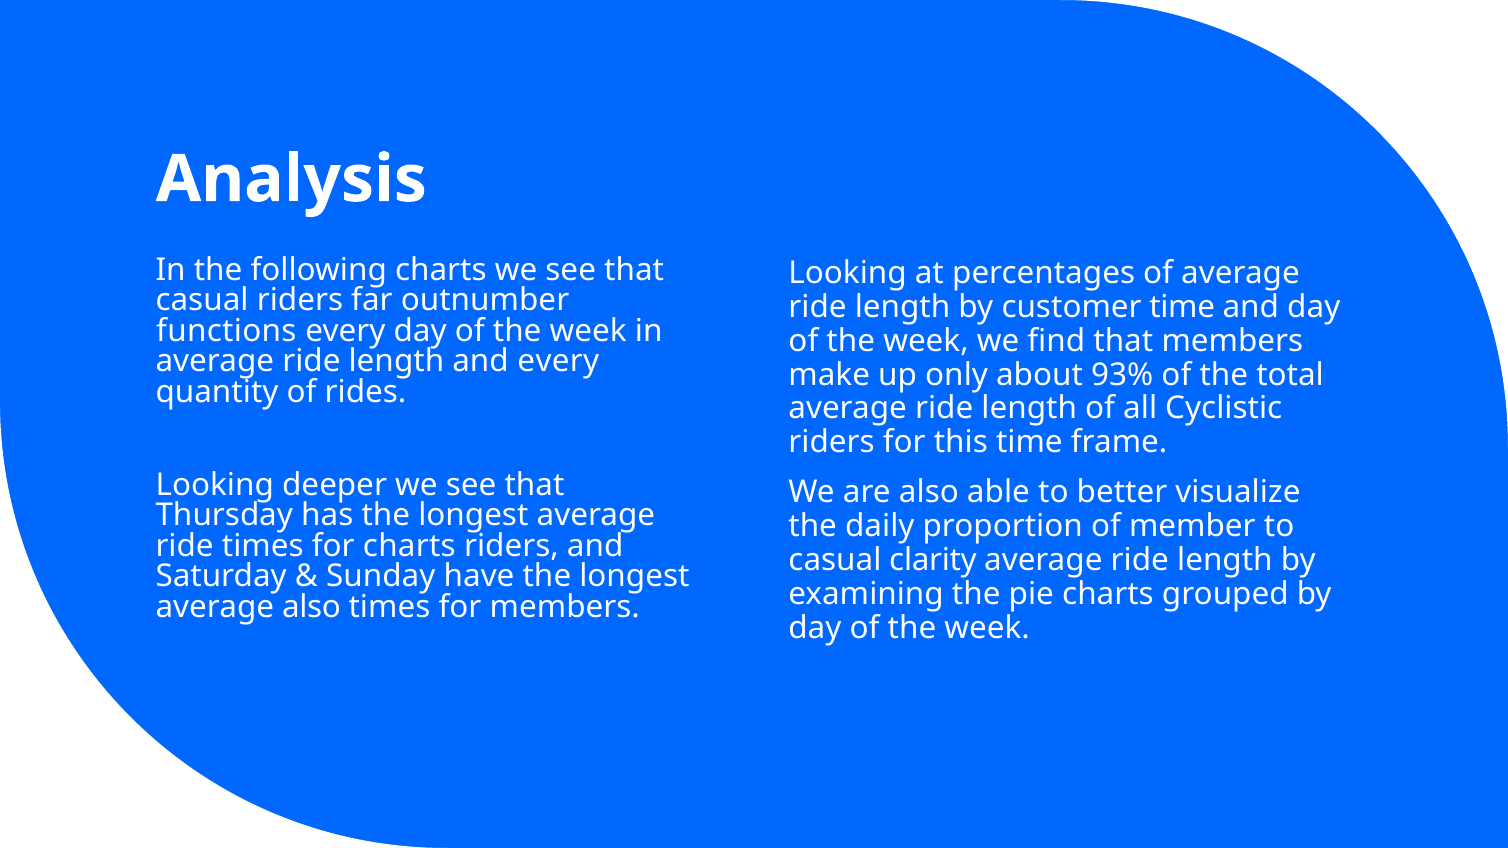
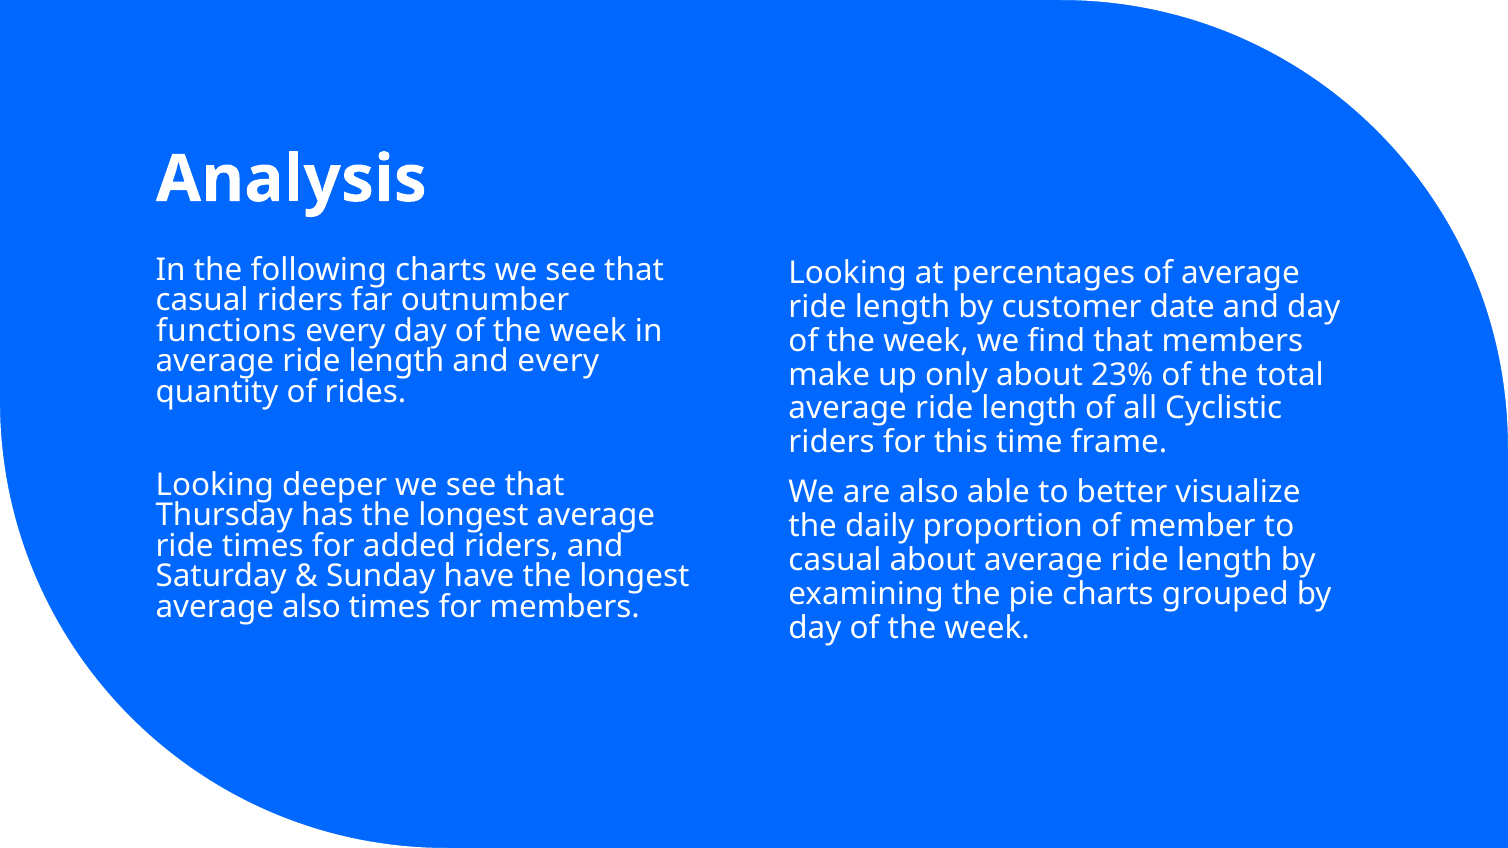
customer time: time -> date
93%: 93% -> 23%
for charts: charts -> added
casual clarity: clarity -> about
